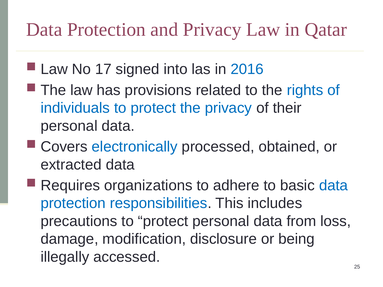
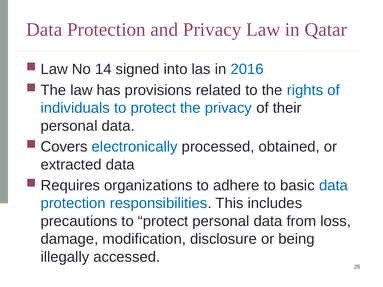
17: 17 -> 14
